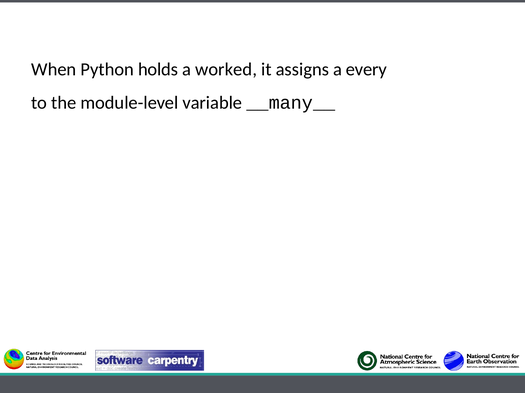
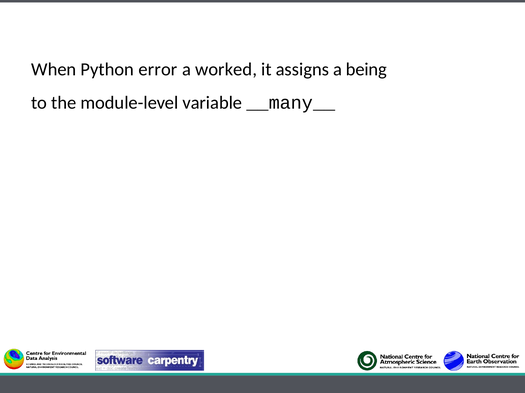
holds: holds -> error
every: every -> being
